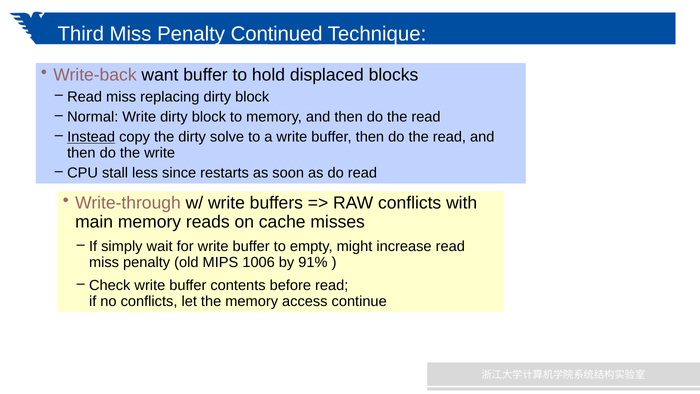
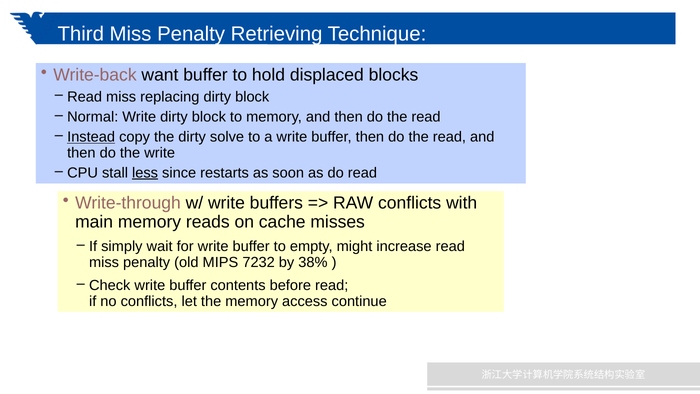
Continued: Continued -> Retrieving
less underline: none -> present
1006: 1006 -> 7232
91%: 91% -> 38%
